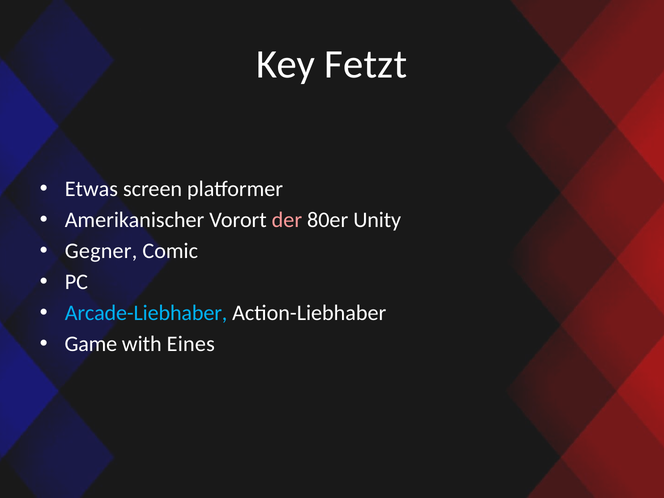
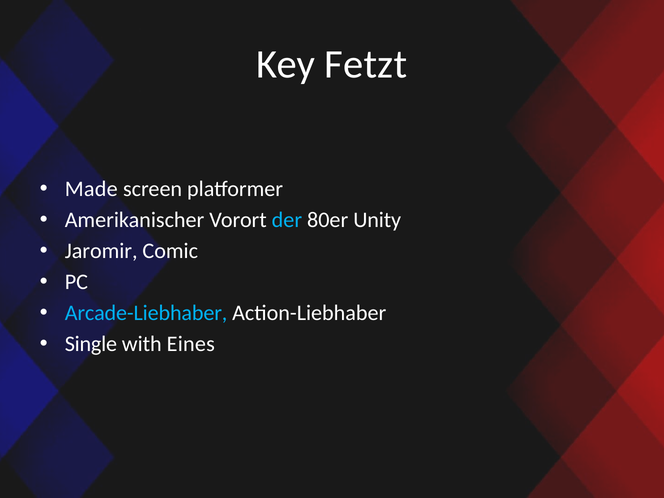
Etwas: Etwas -> Made
der colour: pink -> light blue
Gegner: Gegner -> Jaromir
Game: Game -> Single
